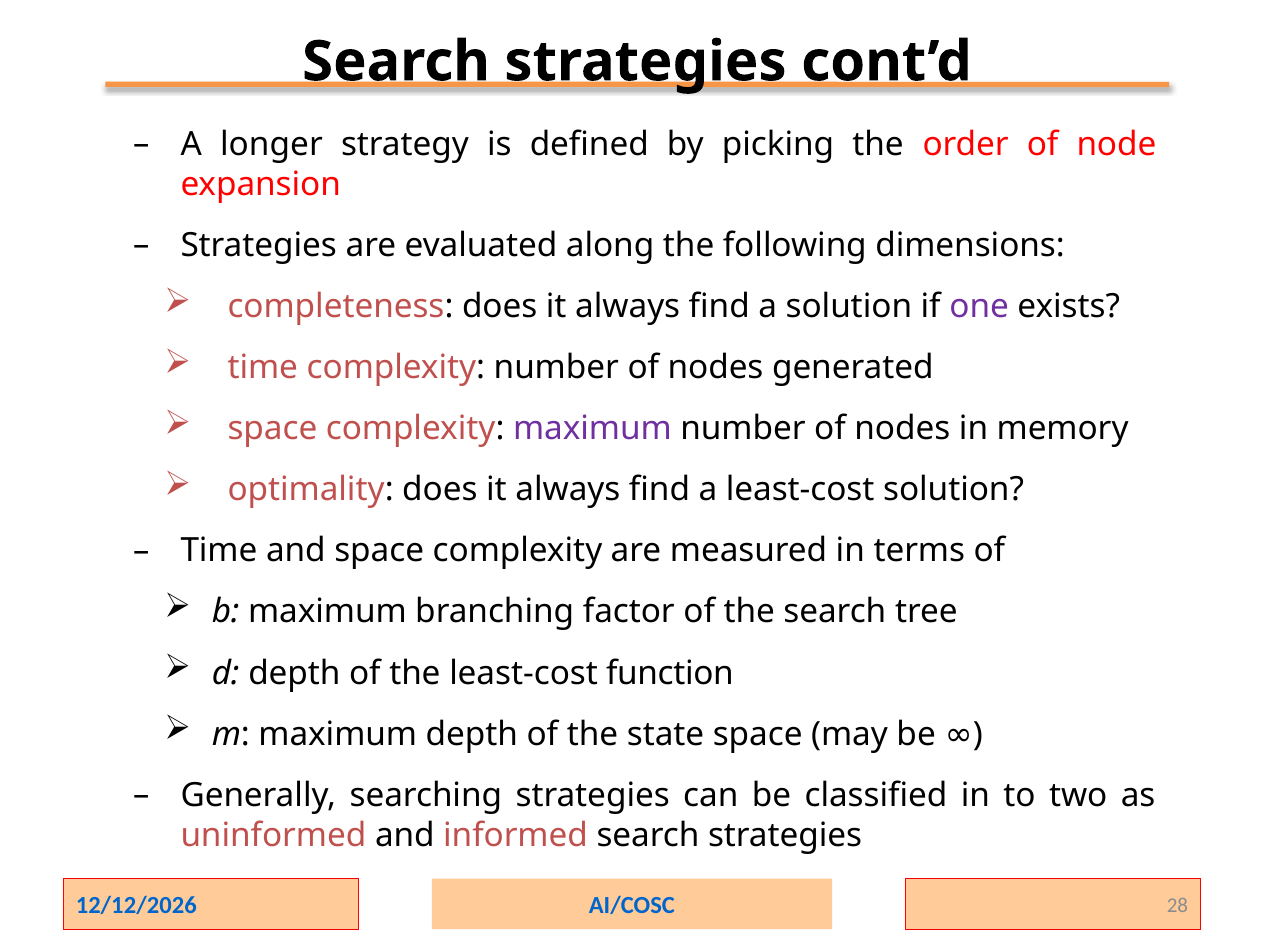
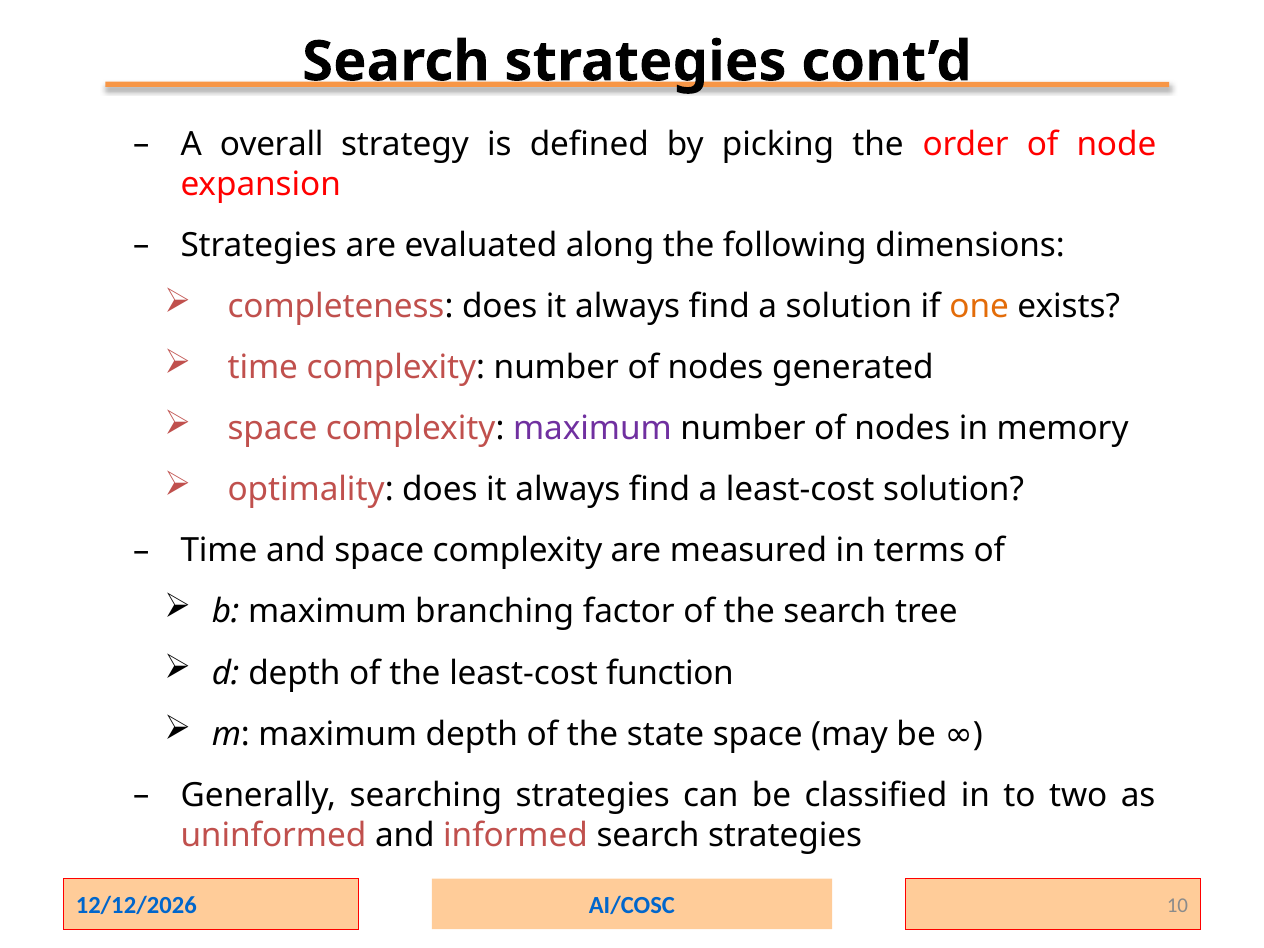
longer: longer -> overall
one colour: purple -> orange
28: 28 -> 10
